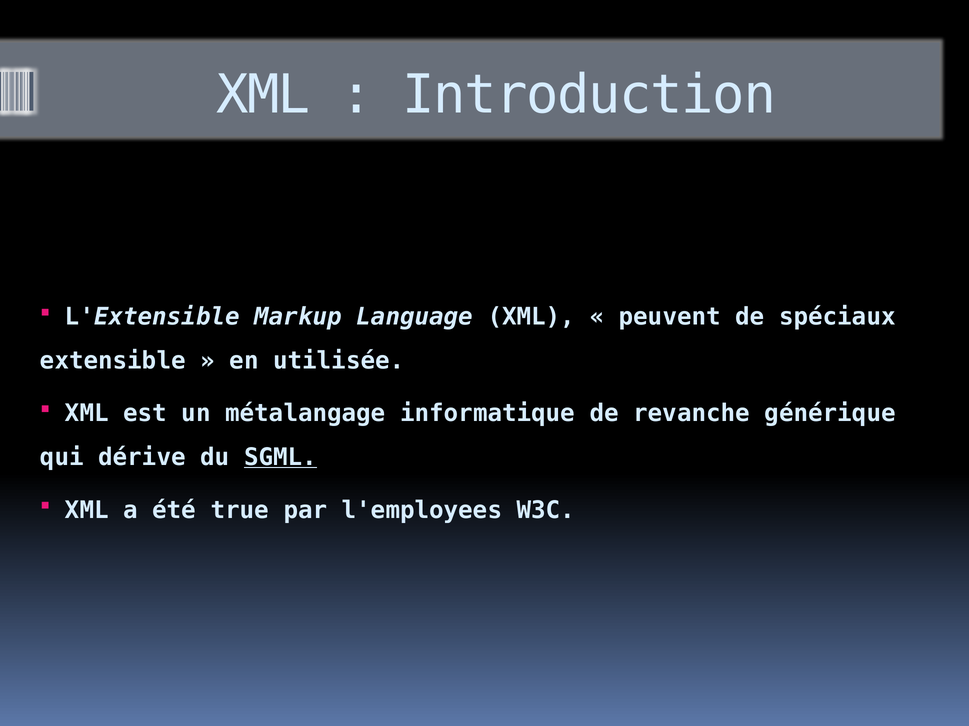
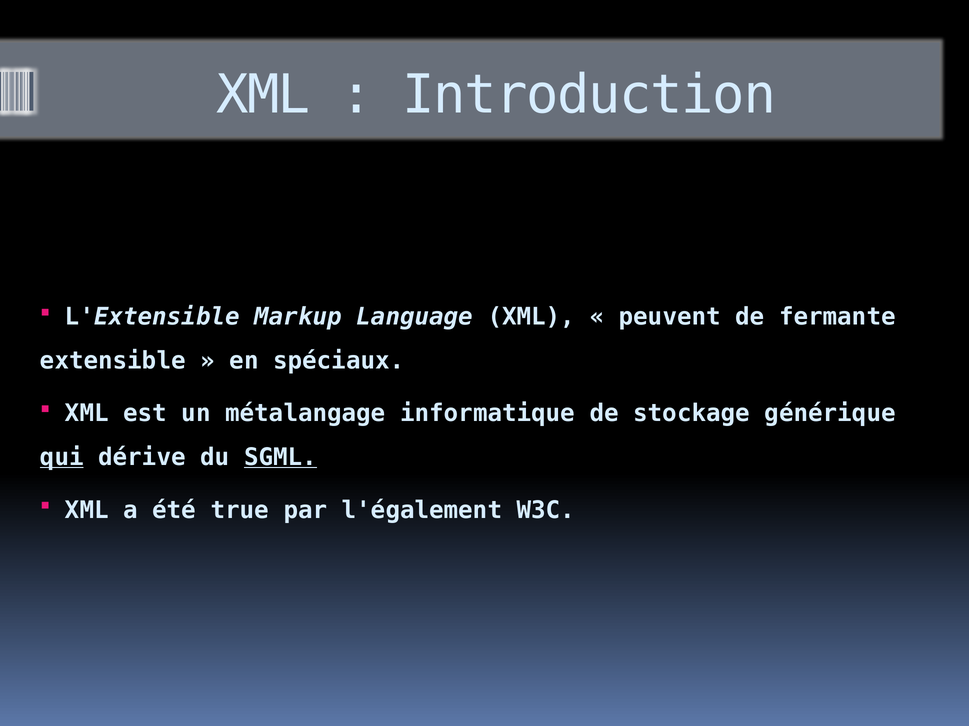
spéciaux: spéciaux -> fermante
utilisée: utilisée -> spéciaux
revanche: revanche -> stockage
qui underline: none -> present
l'employees: l'employees -> l'également
